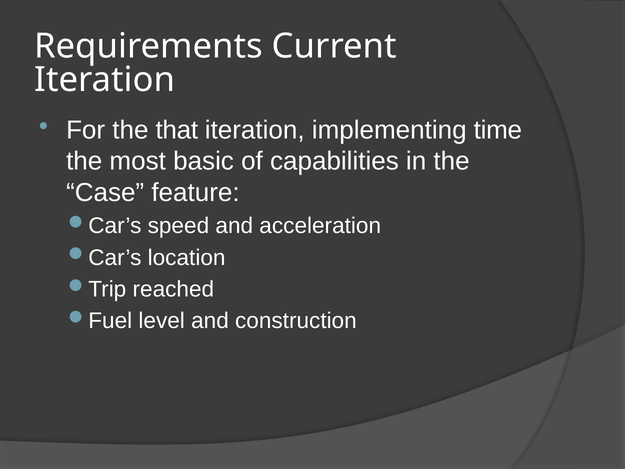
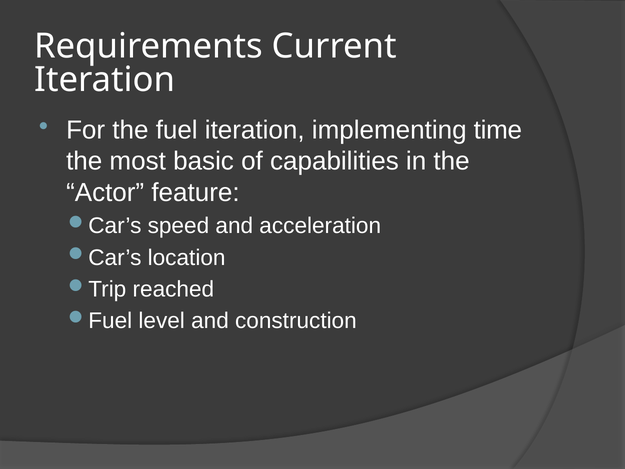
that: that -> fuel
Case: Case -> Actor
